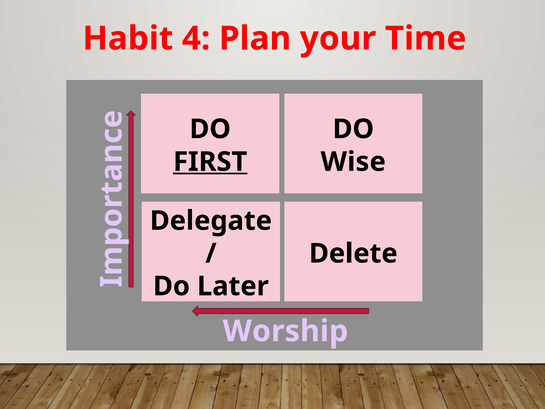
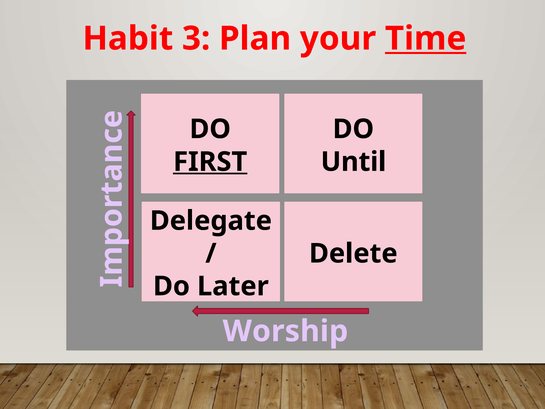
4: 4 -> 3
Time underline: none -> present
Wise: Wise -> Until
